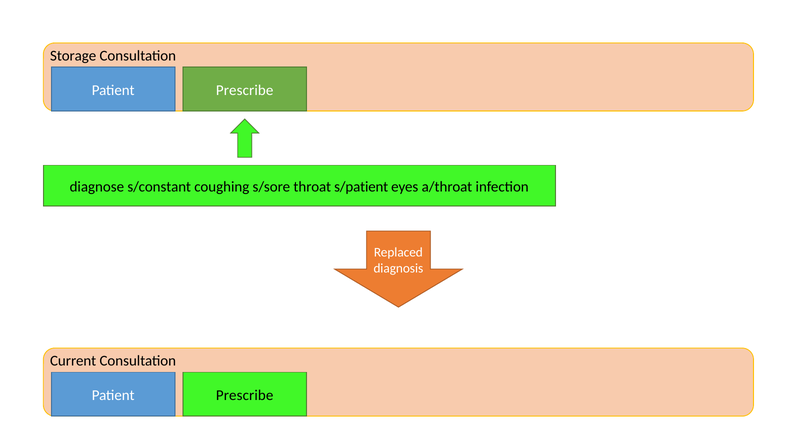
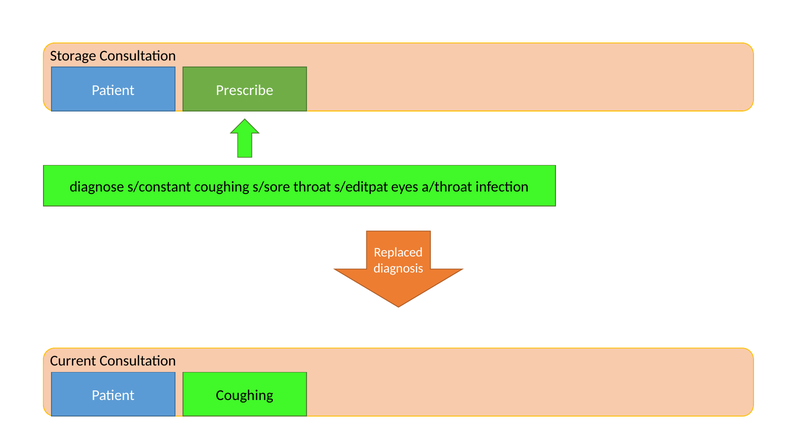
s/patient: s/patient -> s/editpat
Prescribe at (245, 395): Prescribe -> Coughing
